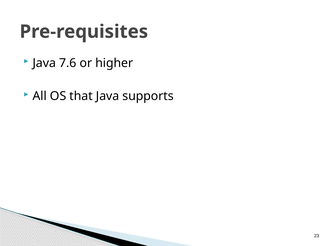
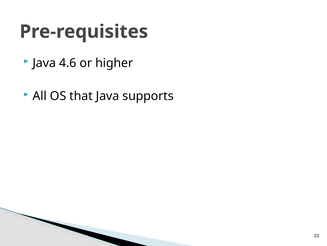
7.6: 7.6 -> 4.6
